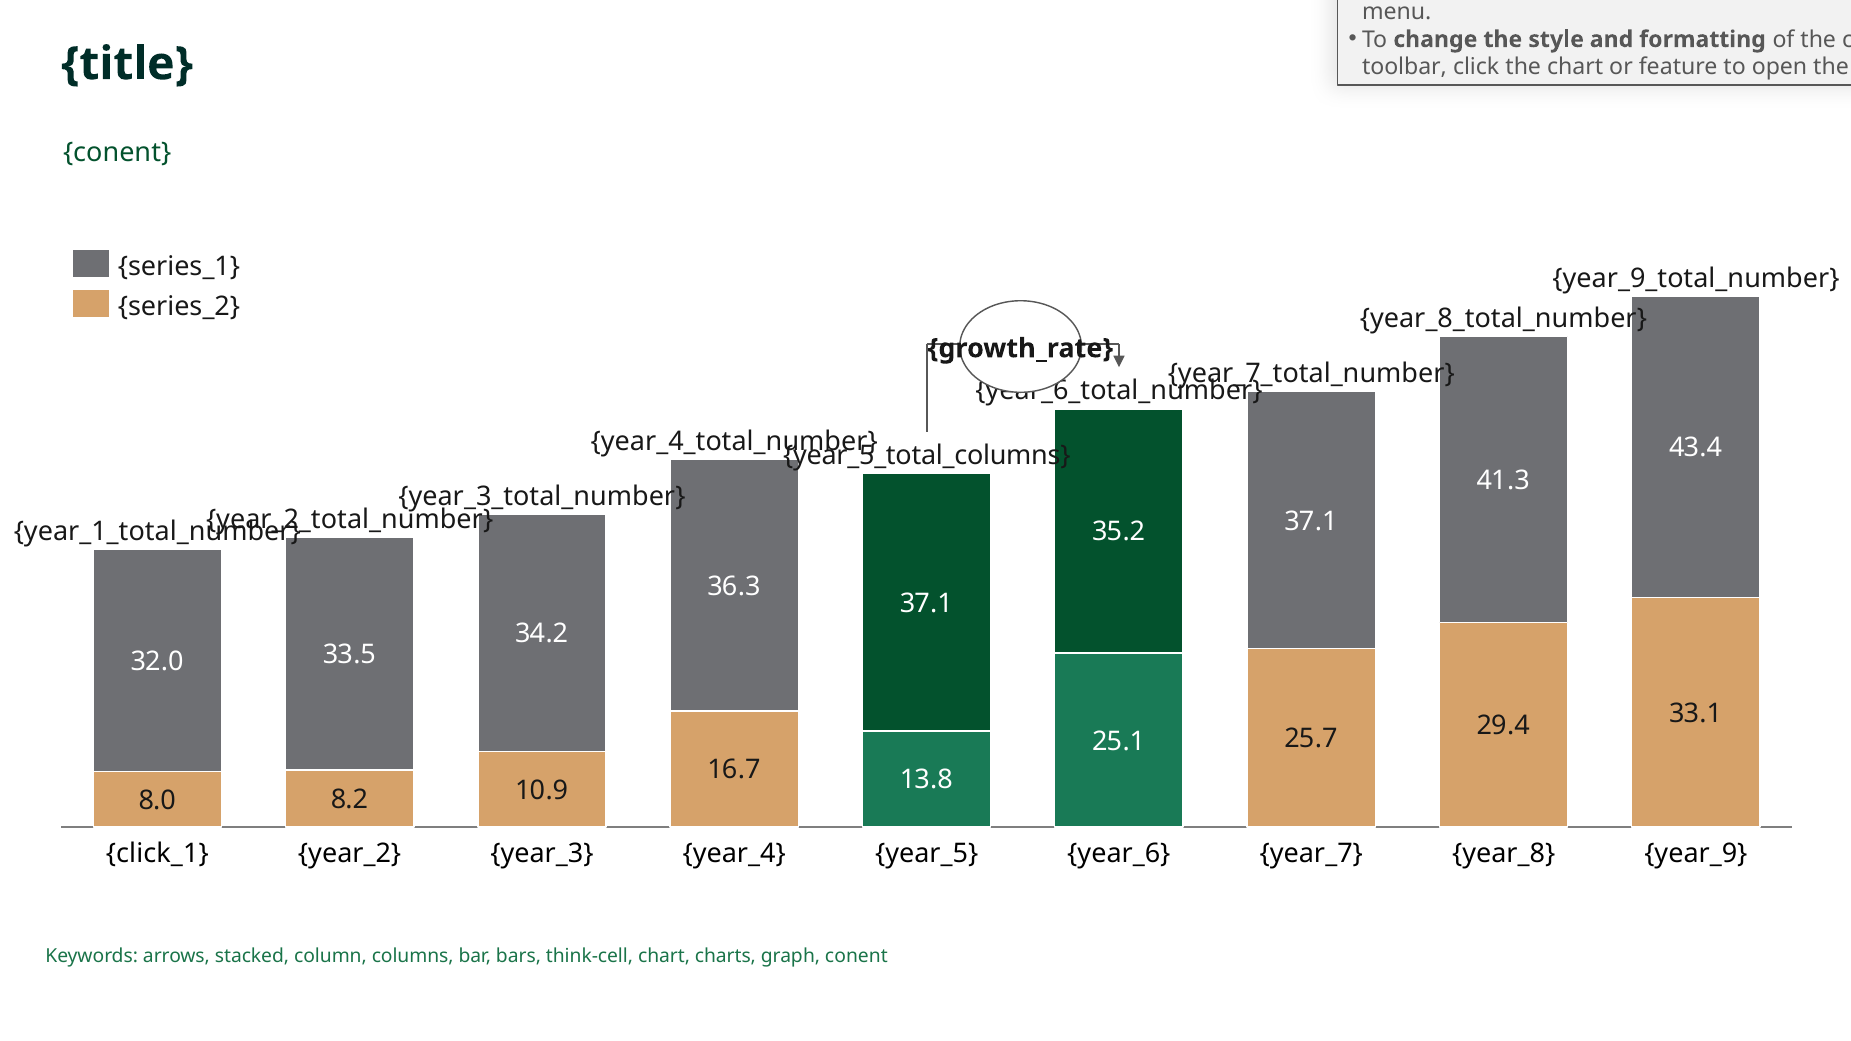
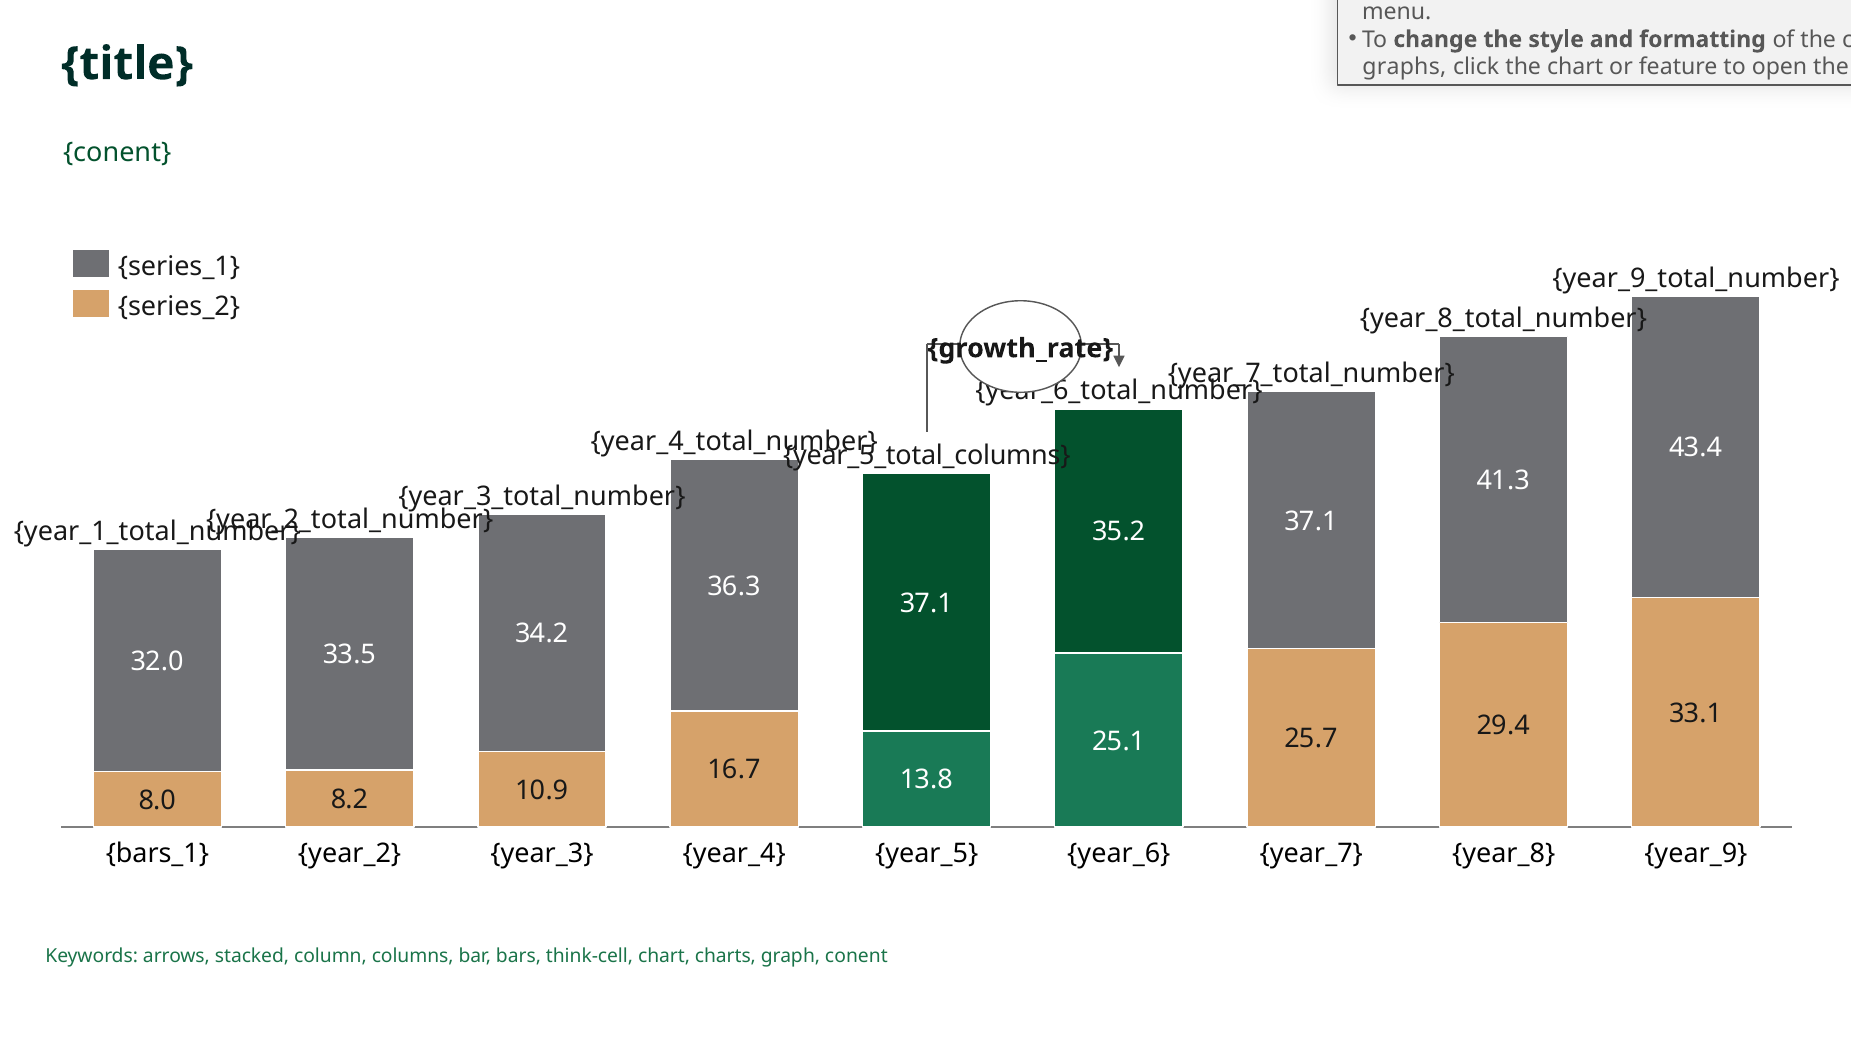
toolbar at (1404, 67): toolbar -> graphs
click_1: click_1 -> bars_1
